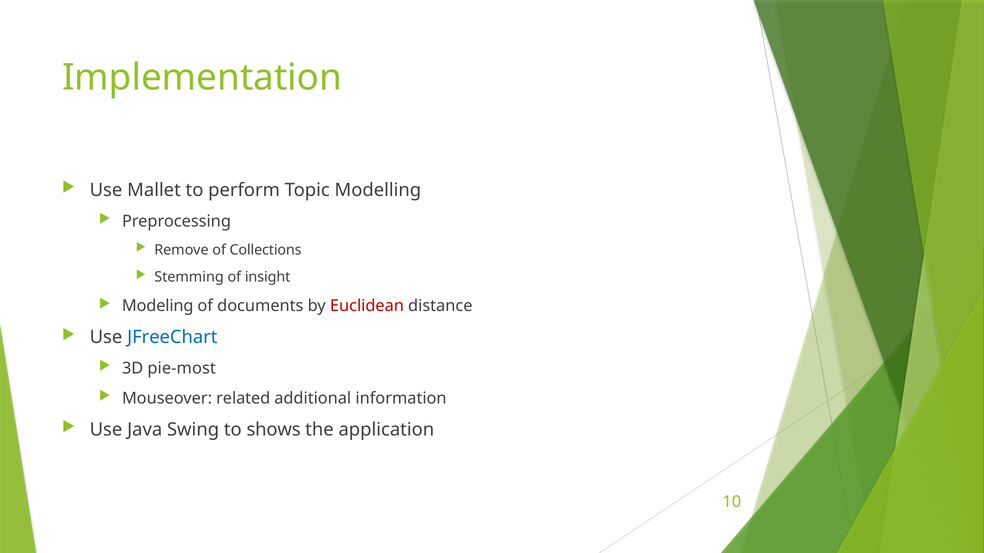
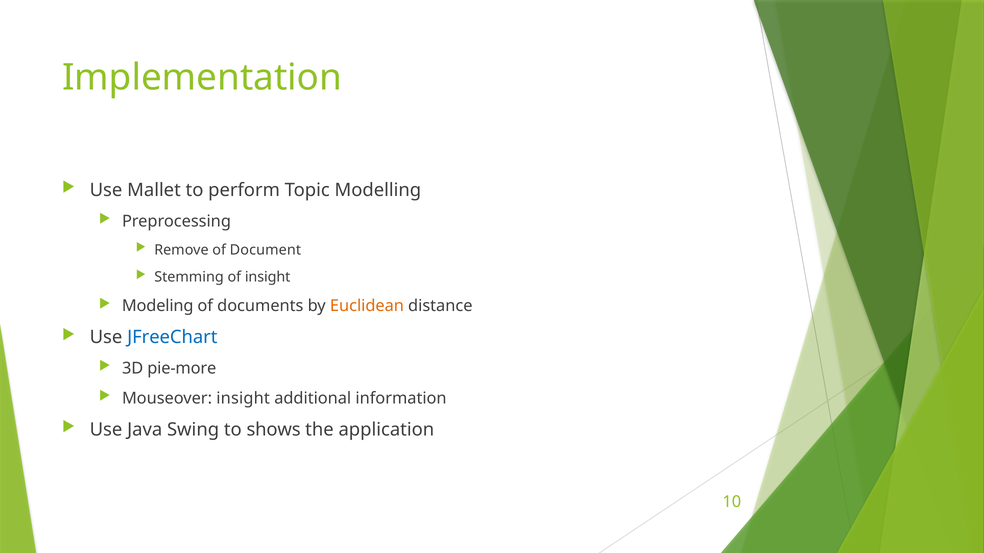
Collections: Collections -> Document
Euclidean colour: red -> orange
pie-most: pie-most -> pie-more
Mouseover related: related -> insight
